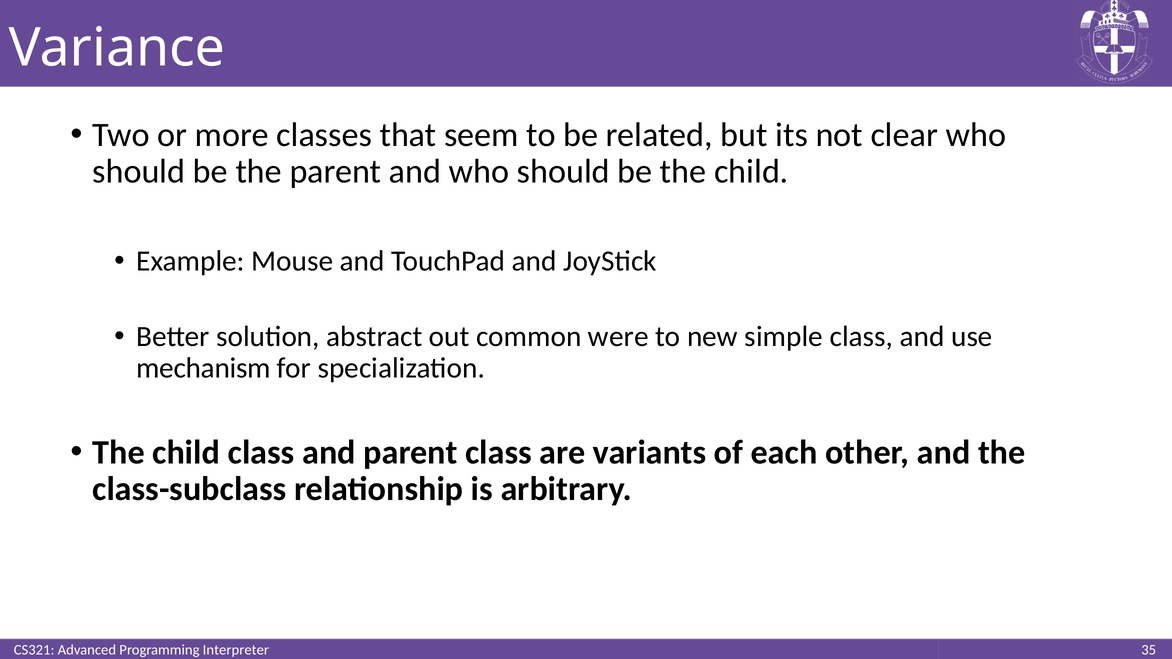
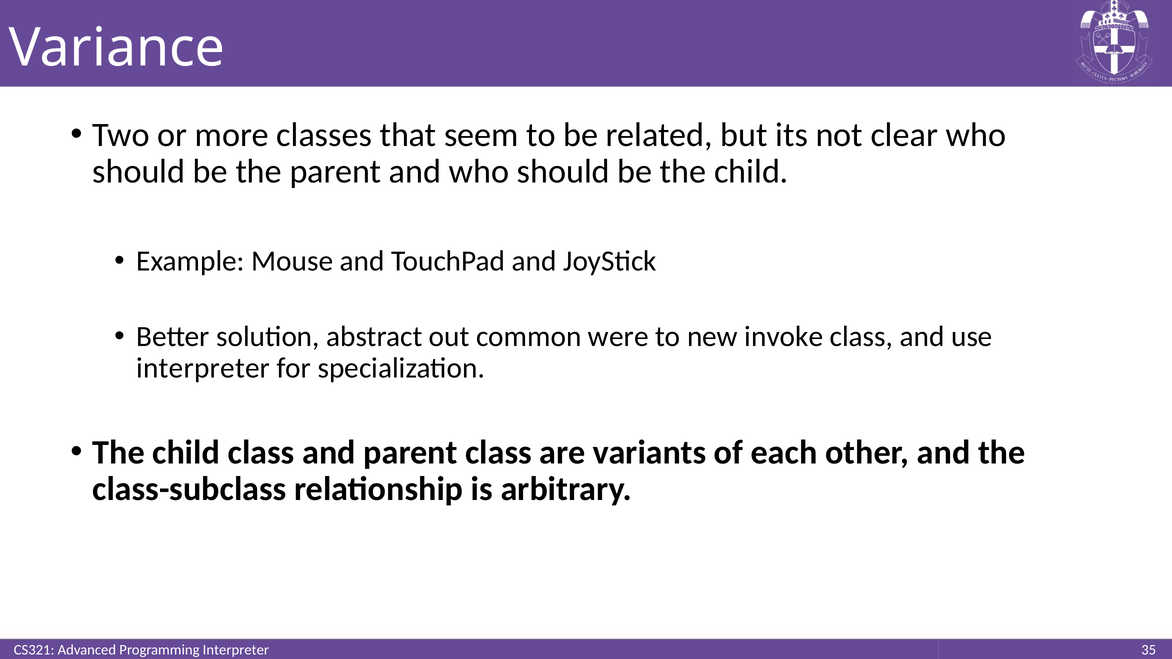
simple: simple -> invoke
mechanism at (204, 368): mechanism -> interpreter
